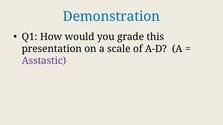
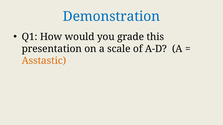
Asstastic colour: purple -> orange
